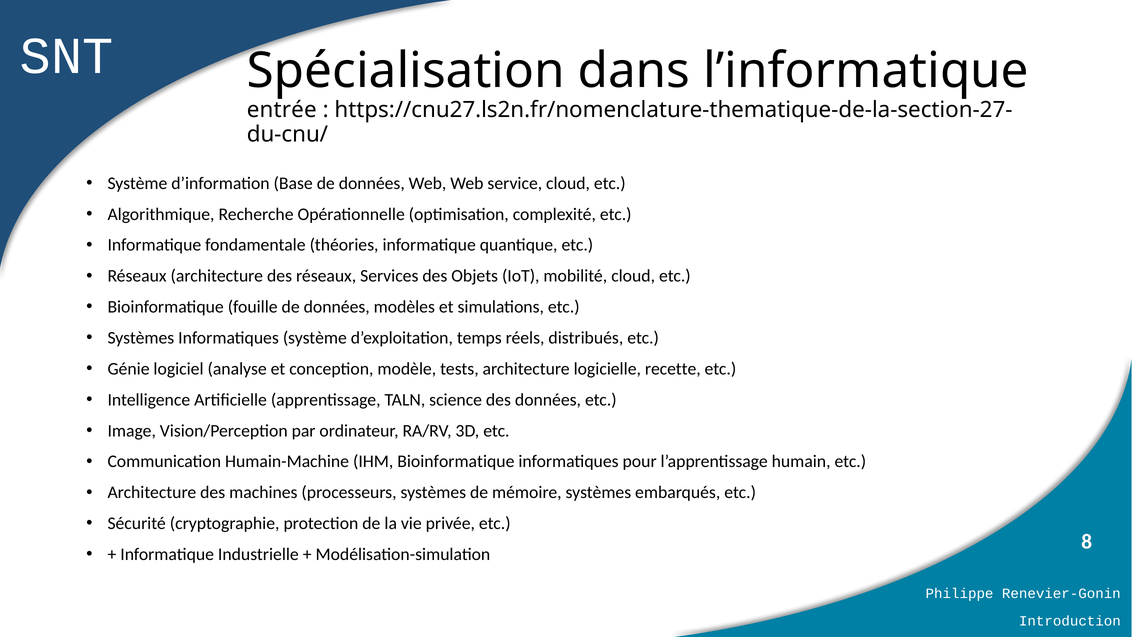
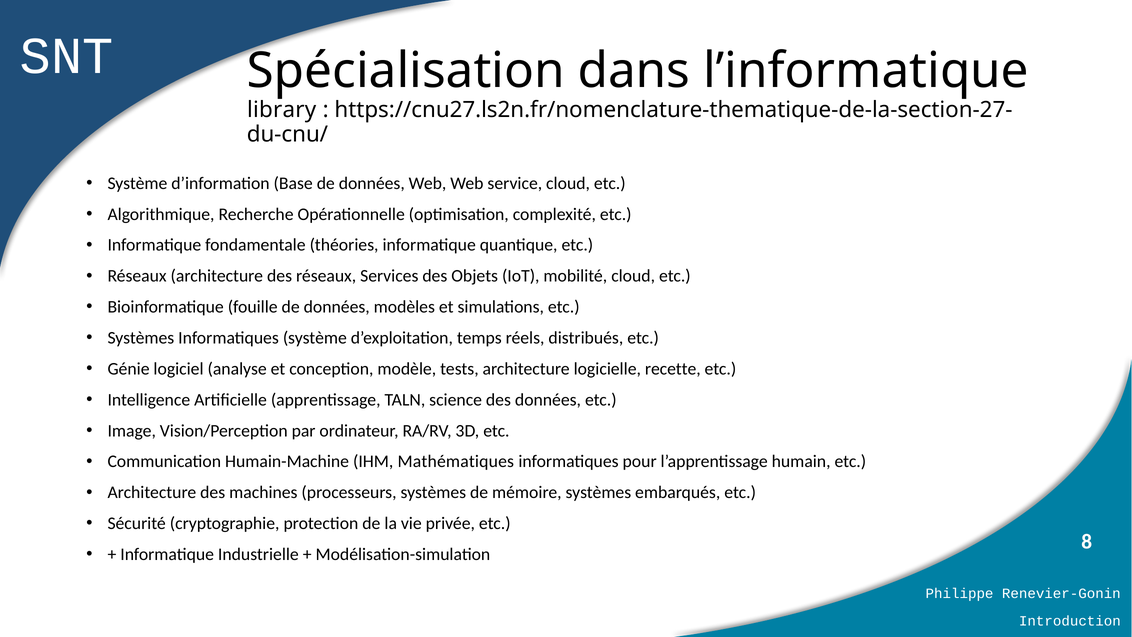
entrée: entrée -> library
IHM Bioinformatique: Bioinformatique -> Mathématiques
